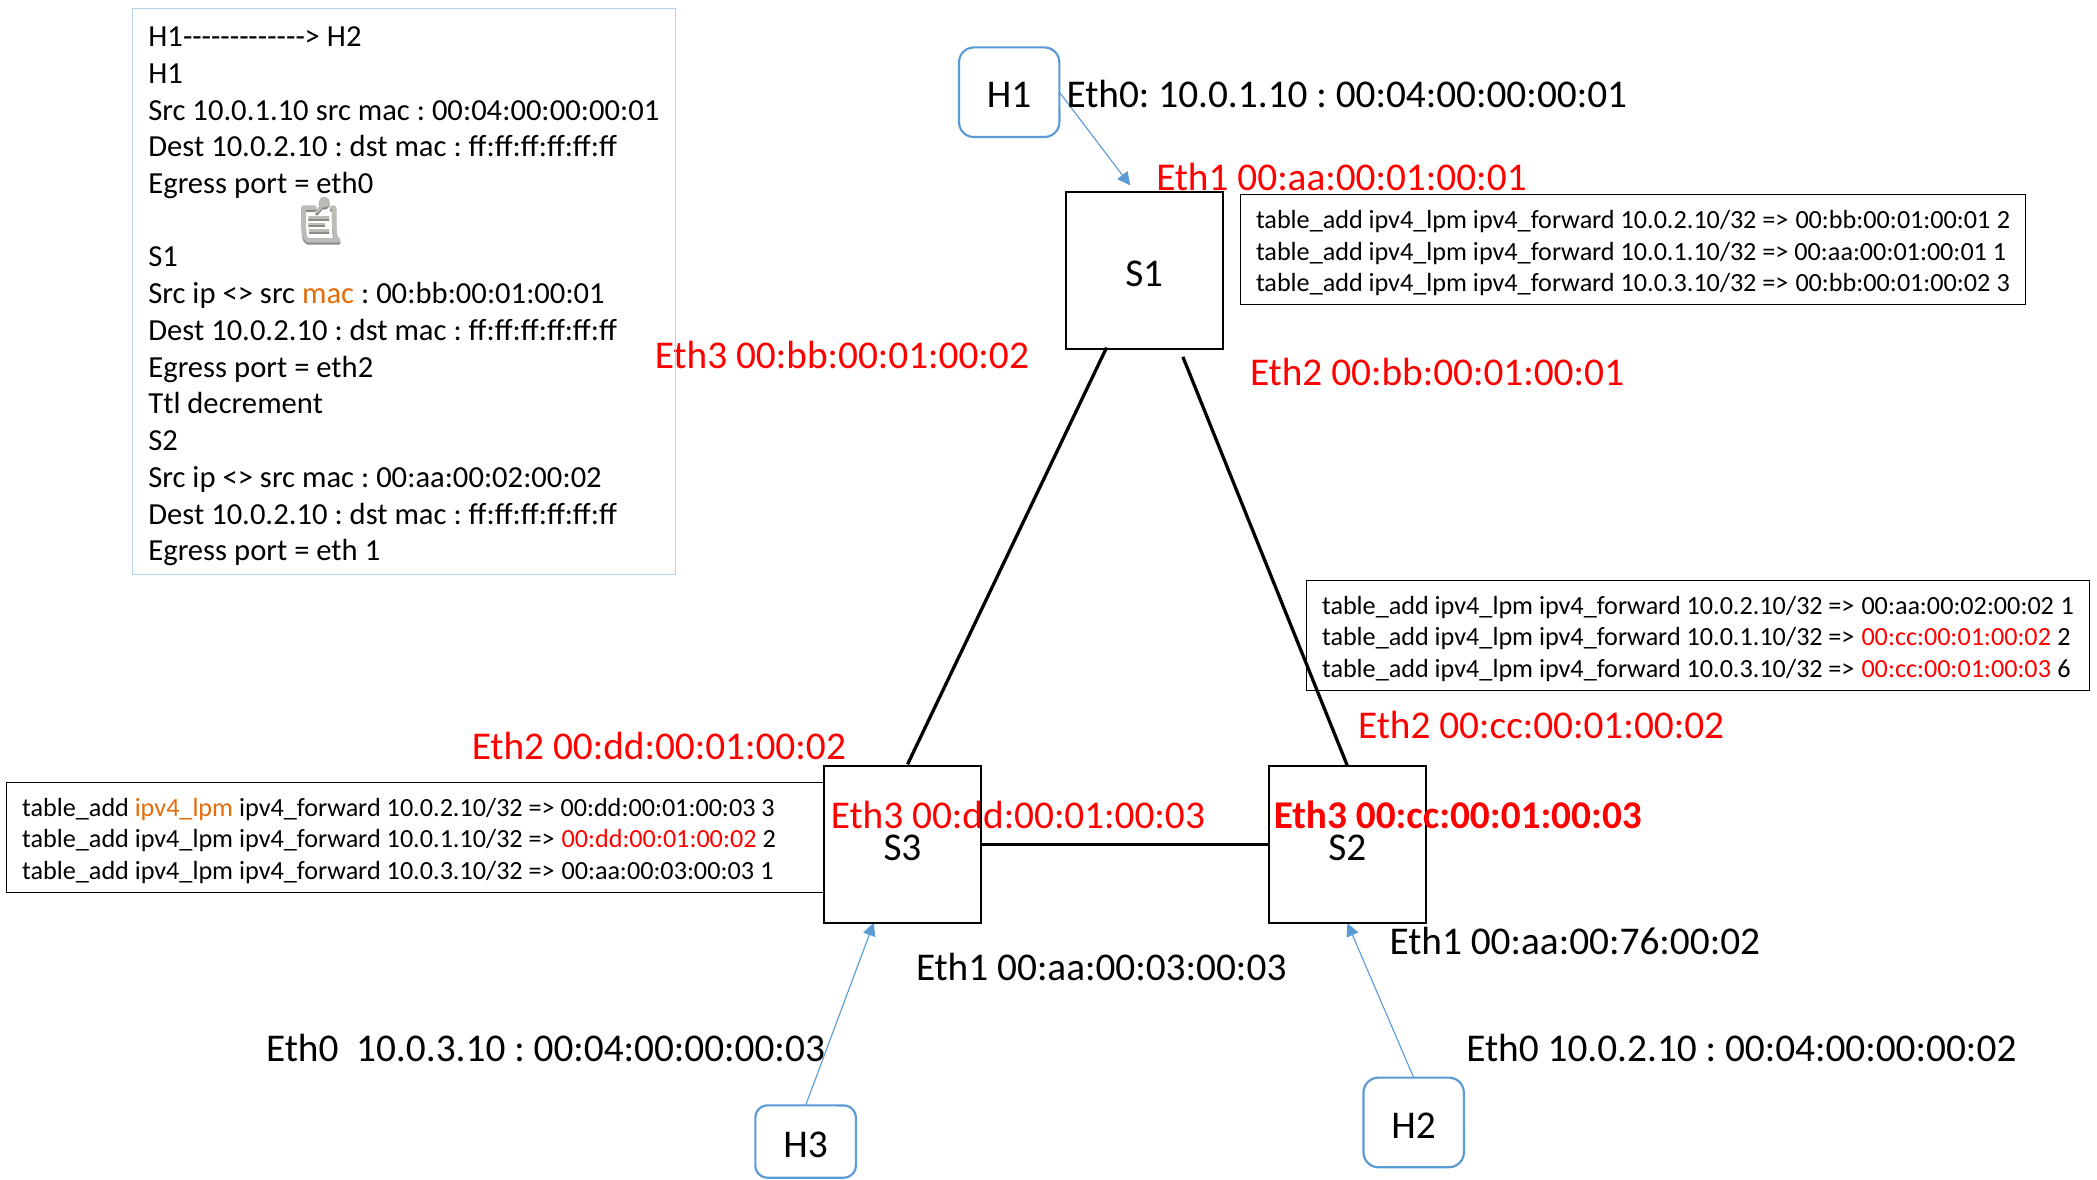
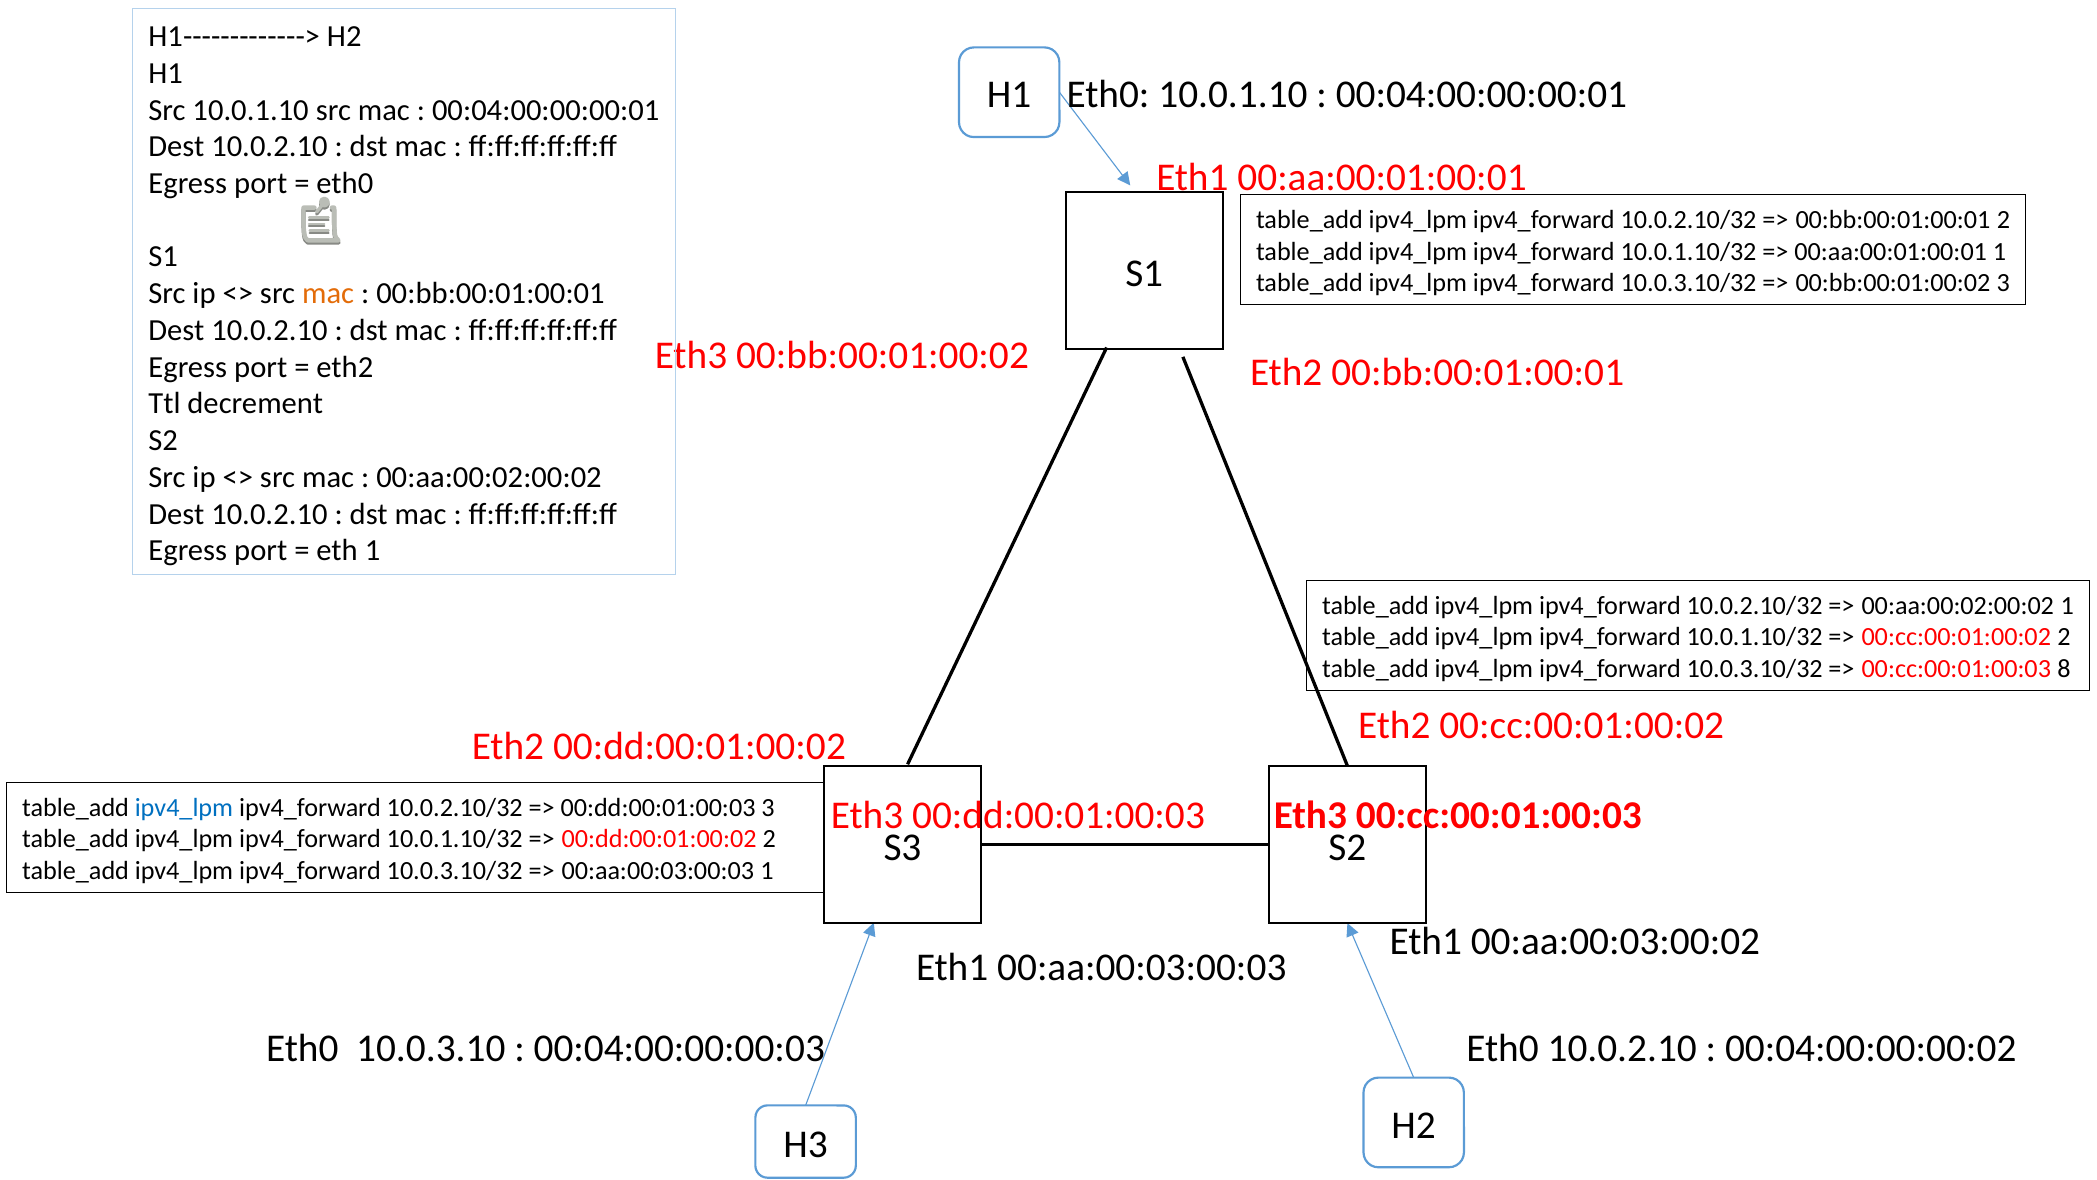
6: 6 -> 8
ipv4_lpm at (184, 808) colour: orange -> blue
00:aa:00:76:00:02: 00:aa:00:76:00:02 -> 00:aa:00:03:00:02
